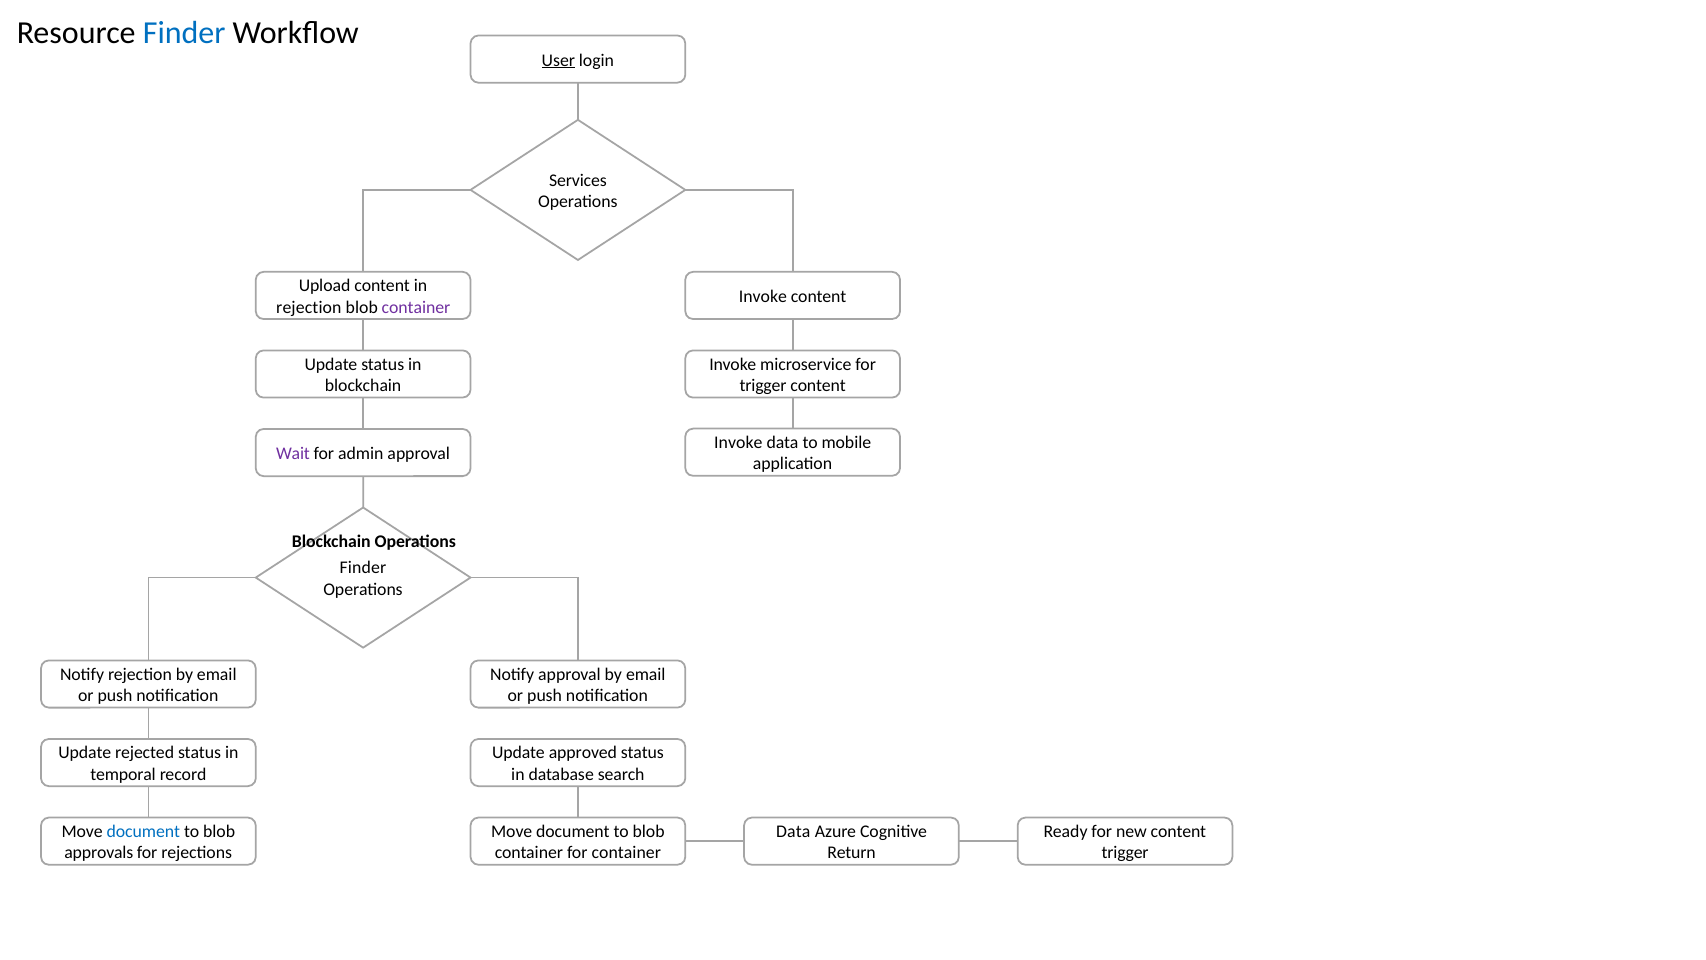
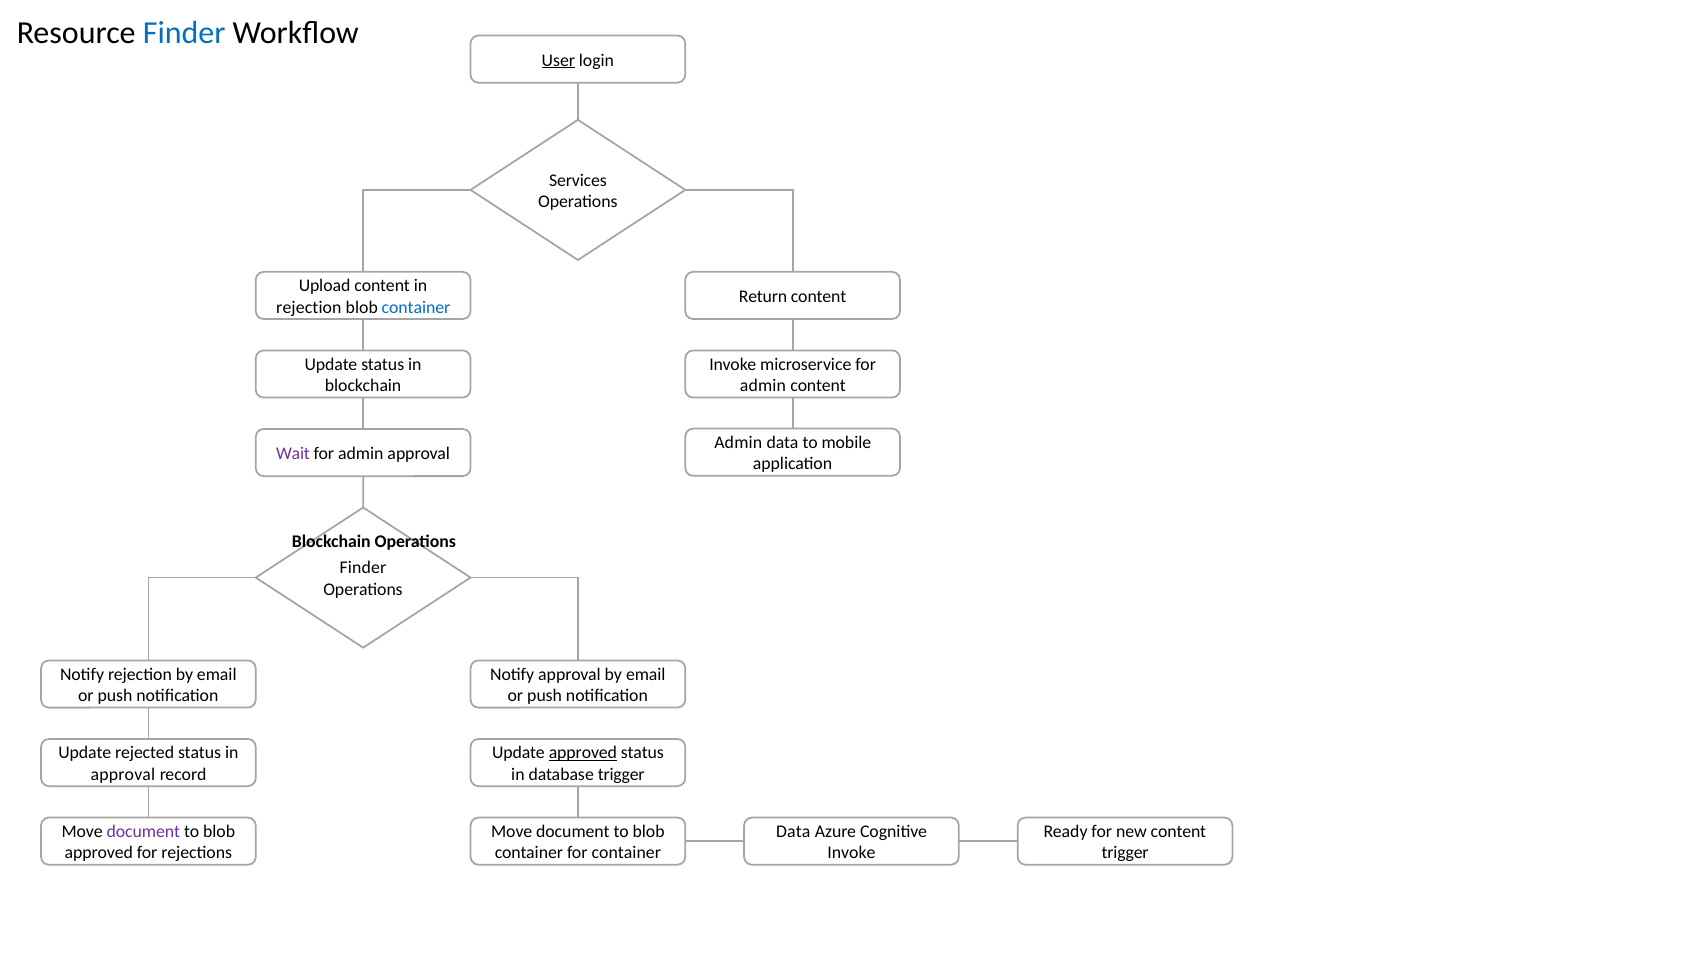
Invoke at (763, 297): Invoke -> Return
container at (416, 307) colour: purple -> blue
trigger at (763, 386): trigger -> admin
Invoke at (738, 443): Invoke -> Admin
approved at (583, 753) underline: none -> present
temporal at (123, 774): temporal -> approval
database search: search -> trigger
document at (143, 831) colour: blue -> purple
approvals at (99, 853): approvals -> approved
Return at (852, 853): Return -> Invoke
